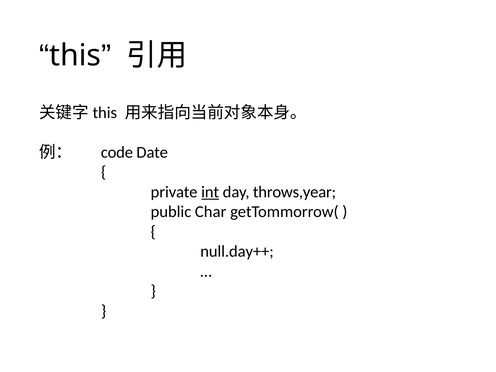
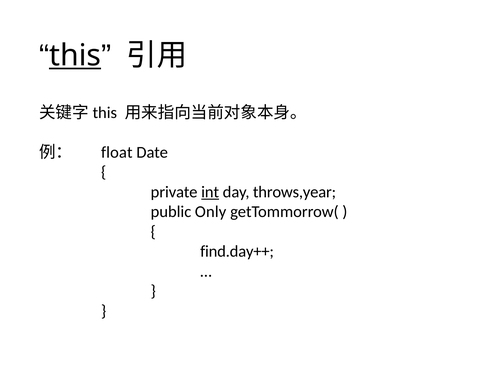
this underline: none -> present
code: code -> float
Char: Char -> Only
null.day++: null.day++ -> find.day++
